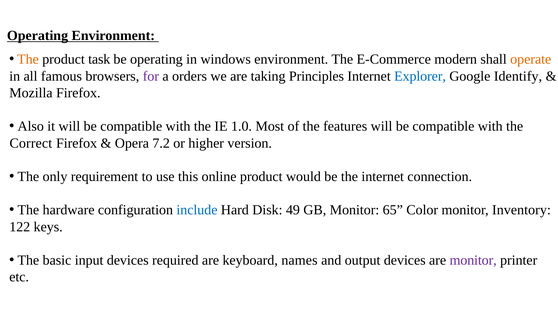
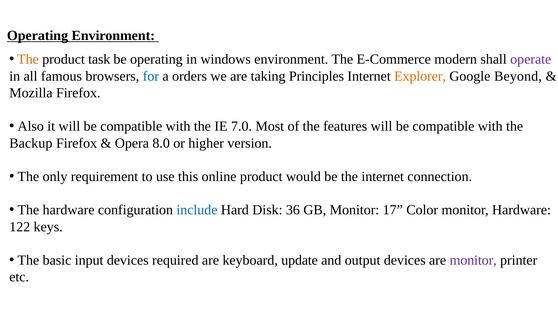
operate colour: orange -> purple
for colour: purple -> blue
Explorer colour: blue -> orange
Identify: Identify -> Beyond
1.0: 1.0 -> 7.0
Correct: Correct -> Backup
7.2: 7.2 -> 8.0
49: 49 -> 36
65: 65 -> 17
monitor Inventory: Inventory -> Hardware
names: names -> update
